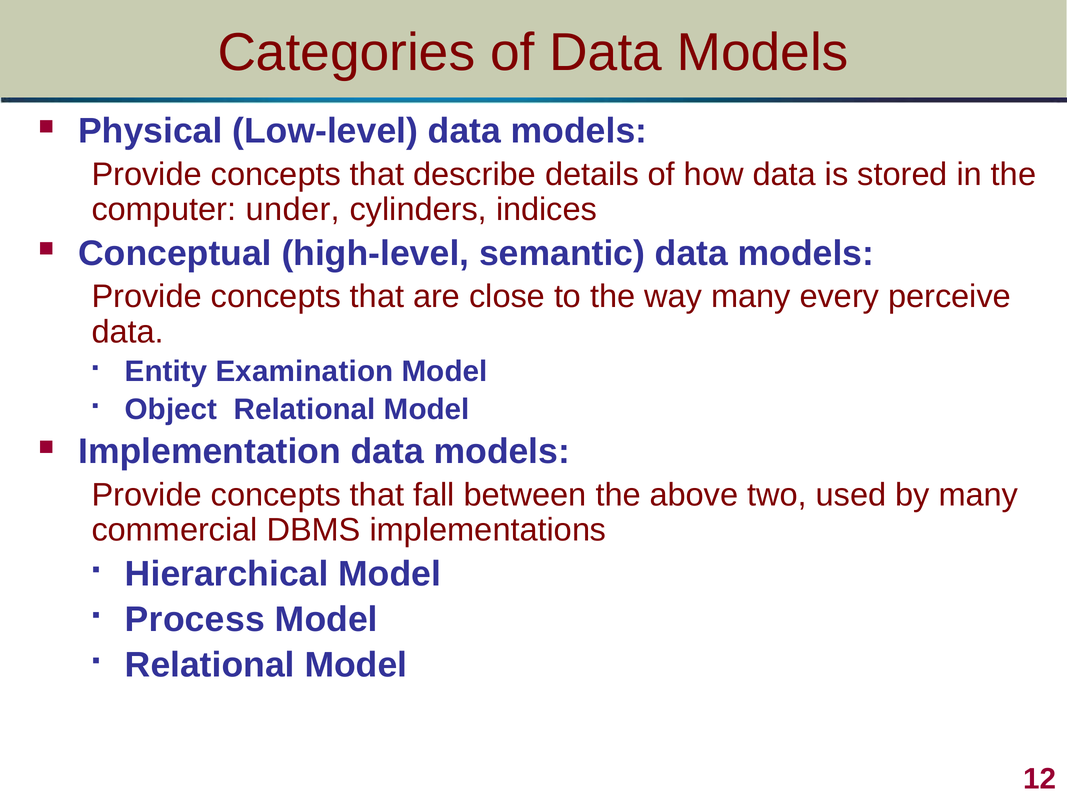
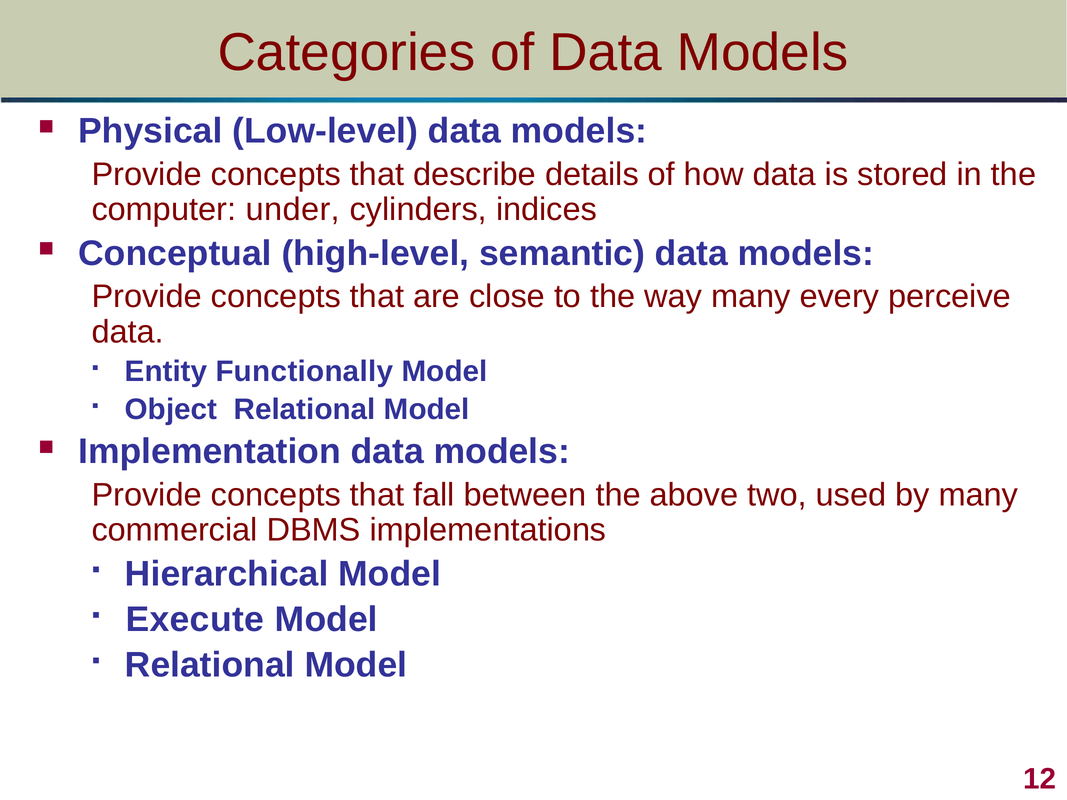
Examination: Examination -> Functionally
Process: Process -> Execute
